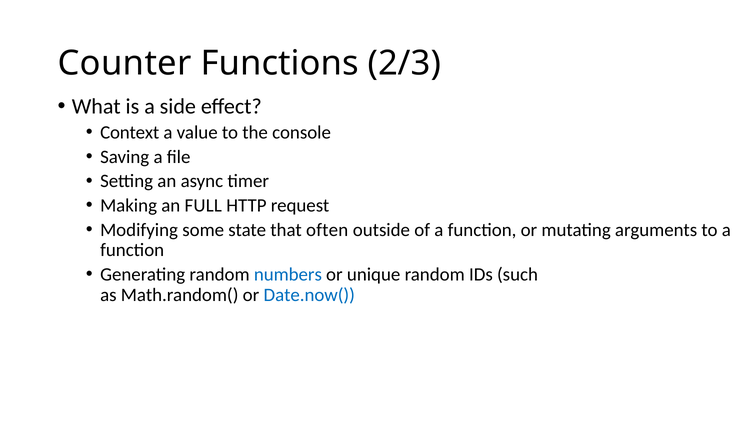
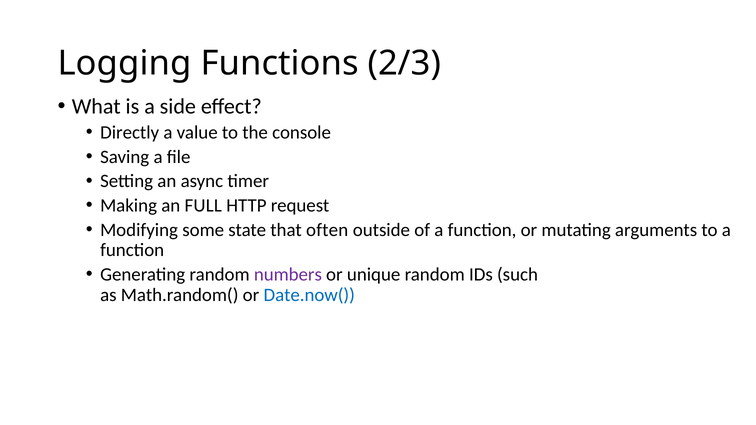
Counter: Counter -> Logging
Context: Context -> Directly
numbers colour: blue -> purple
